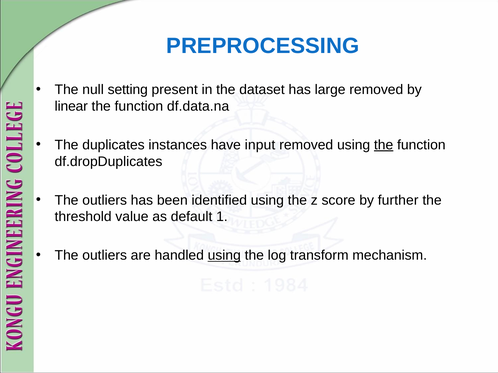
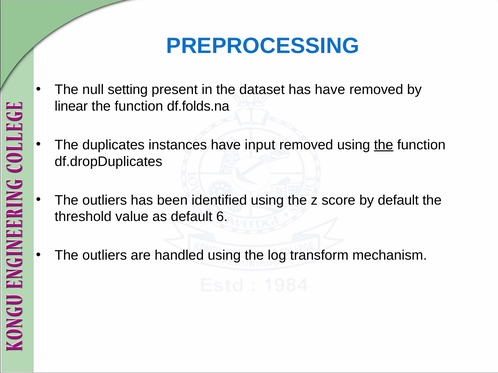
has large: large -> have
df.data.na: df.data.na -> df.folds.na
by further: further -> default
1: 1 -> 6
using at (224, 256) underline: present -> none
